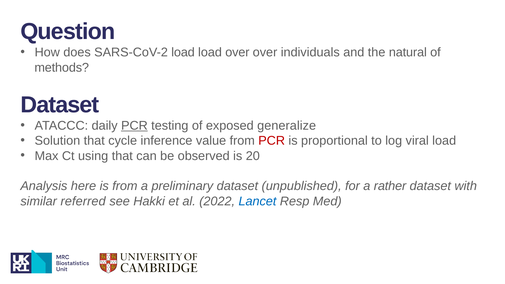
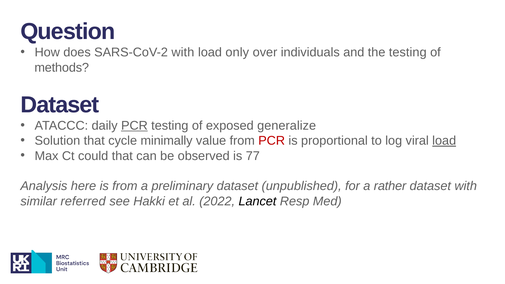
SARS-CoV-2 load: load -> with
load over: over -> only
the natural: natural -> testing
inference: inference -> minimally
load at (444, 141) underline: none -> present
using: using -> could
20: 20 -> 77
Lancet colour: blue -> black
